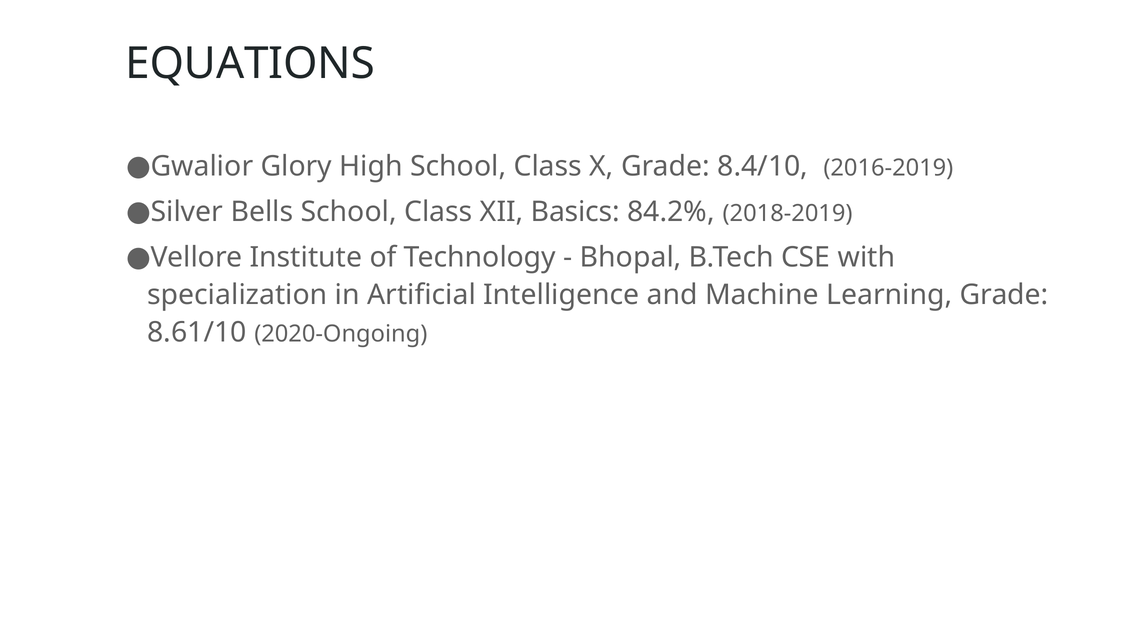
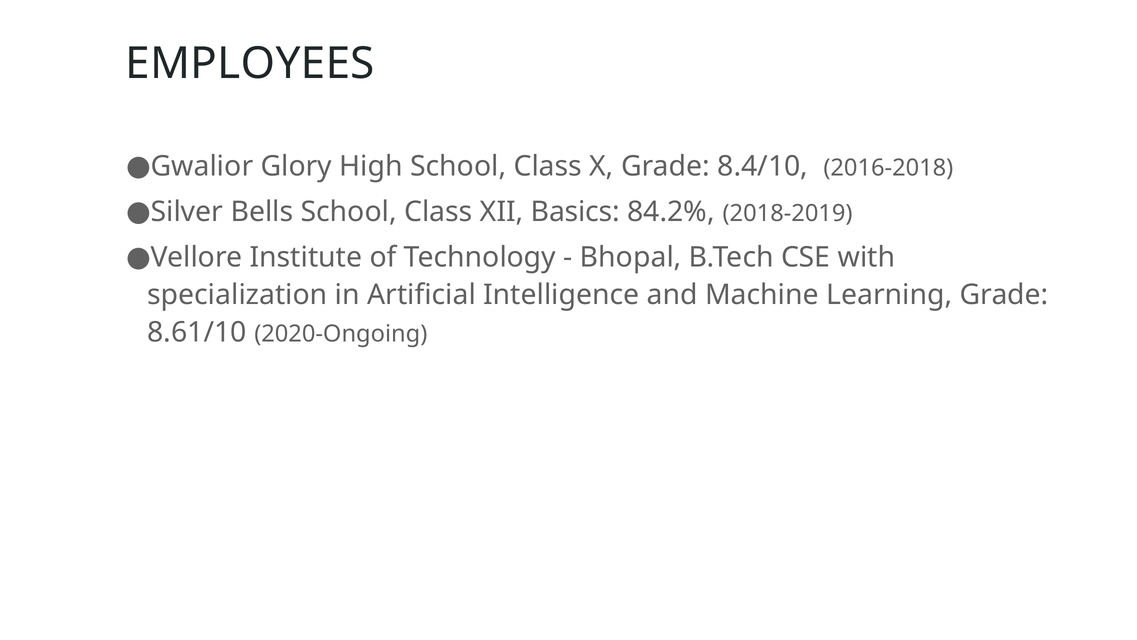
EQUATIONS: EQUATIONS -> EMPLOYEES
2016-2019: 2016-2019 -> 2016-2018
